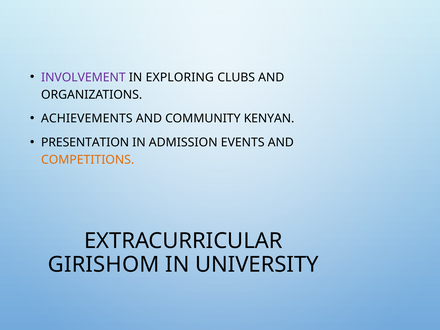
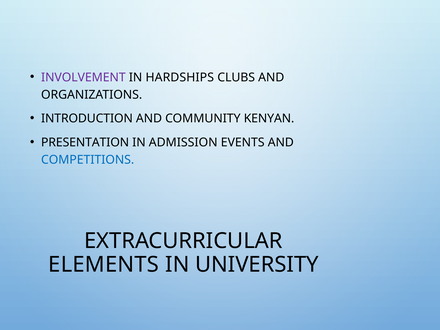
EXPLORING: EXPLORING -> HARDSHIPS
ACHIEVEMENTS: ACHIEVEMENTS -> INTRODUCTION
COMPETITIONS colour: orange -> blue
GIRISHOM: GIRISHOM -> ELEMENTS
